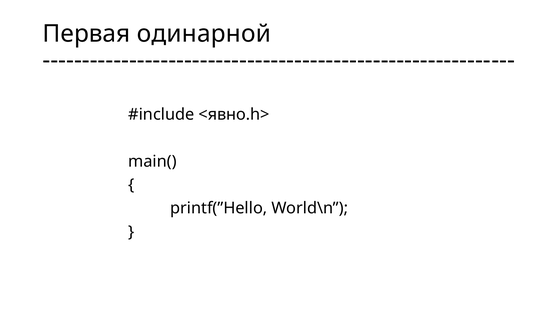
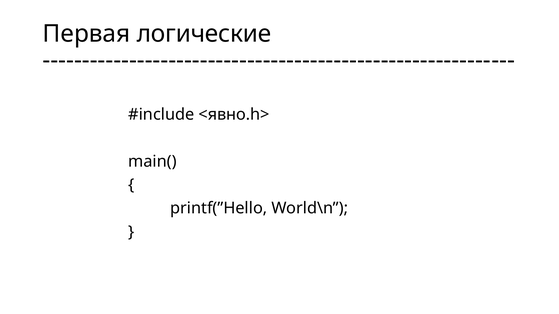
одинарной: одинарной -> логические
